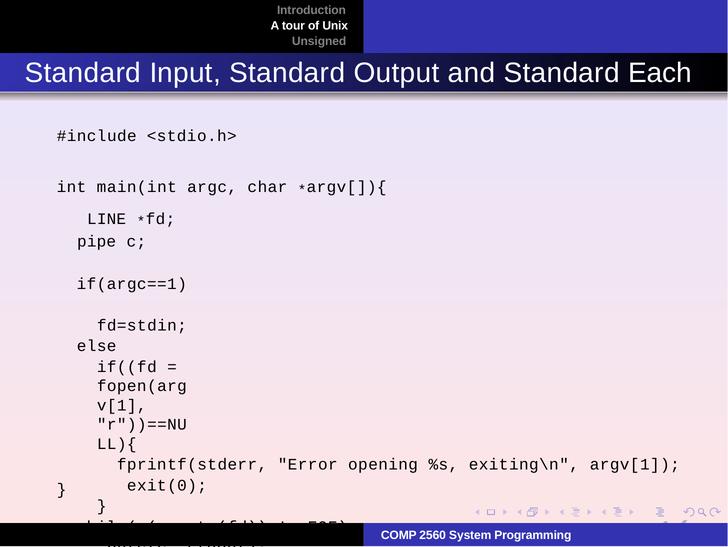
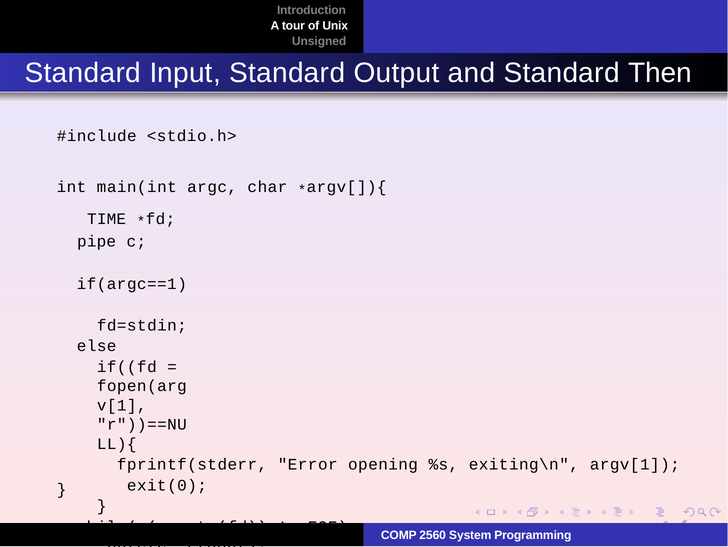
Each: Each -> Then
LINE: LINE -> TIME
